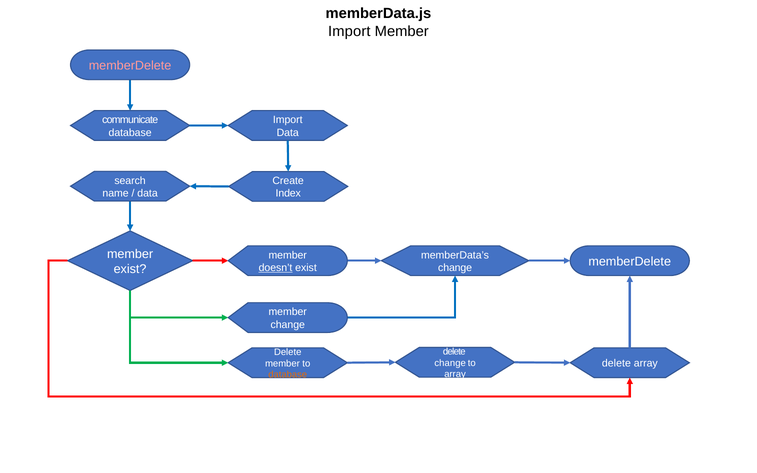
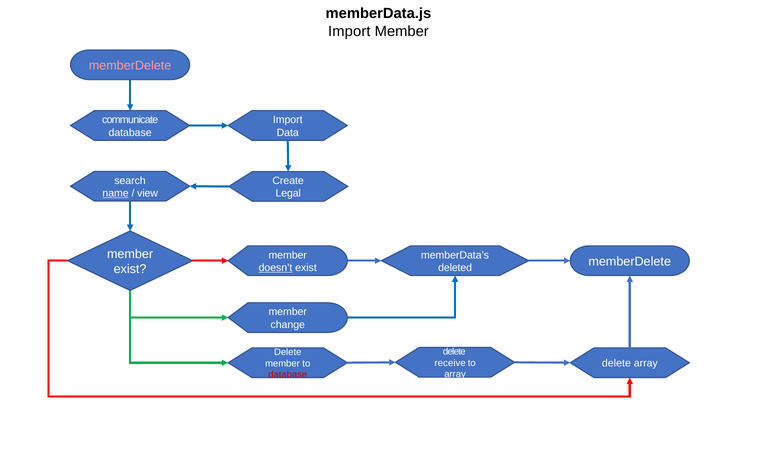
name underline: none -> present
data at (148, 193): data -> view
Index: Index -> Legal
change at (455, 268): change -> deleted
change at (450, 363): change -> receive
database at (288, 375) colour: orange -> red
